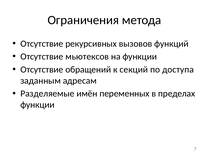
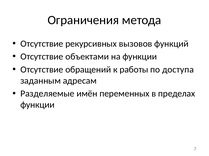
мьютексов: мьютексов -> объектами
секций: секций -> работы
